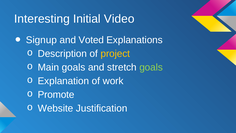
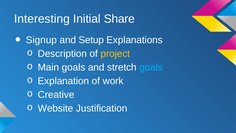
Video: Video -> Share
Voted: Voted -> Setup
goals at (151, 67) colour: light green -> light blue
Promote: Promote -> Creative
